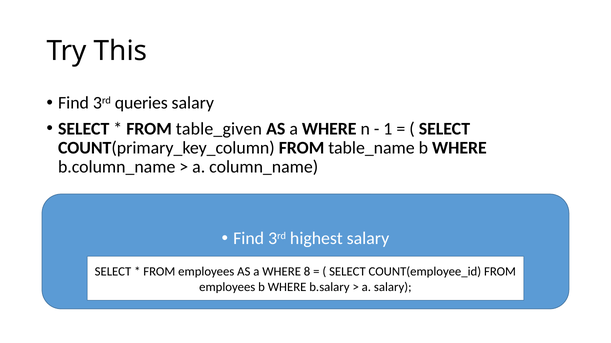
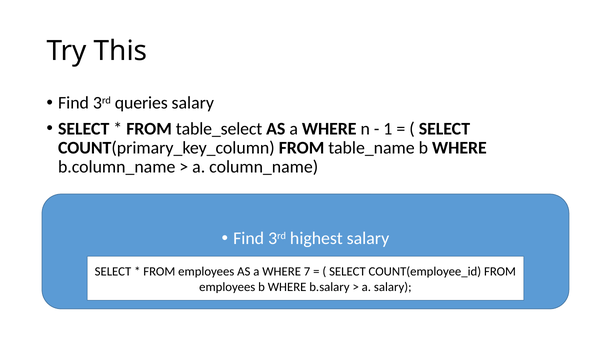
table_given: table_given -> table_select
8: 8 -> 7
